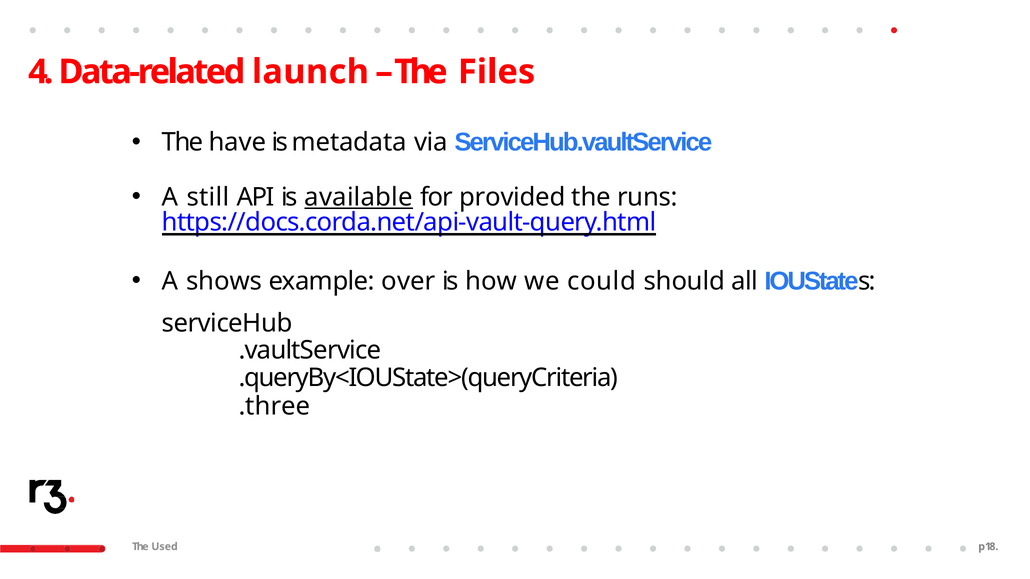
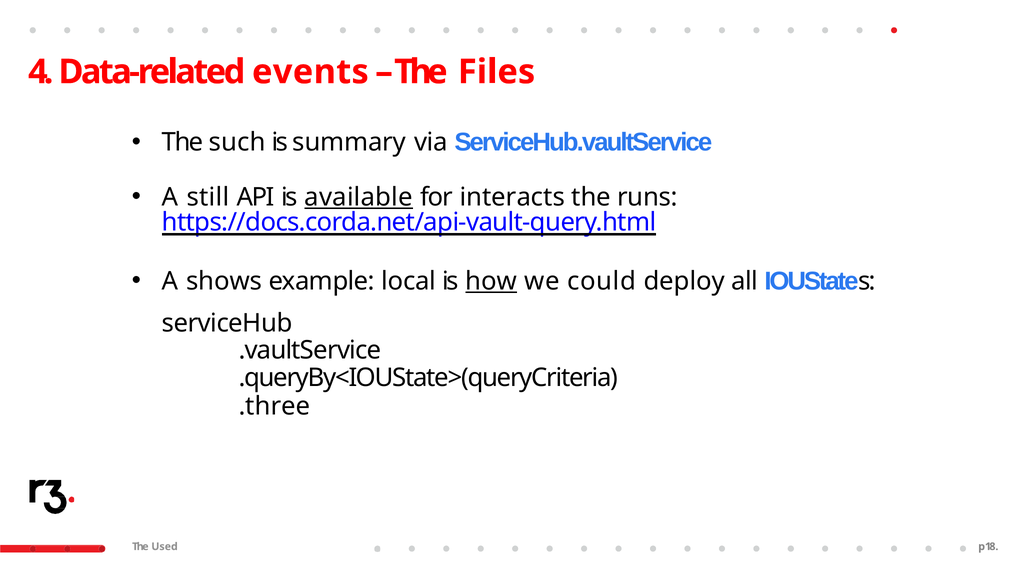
launch: launch -> events
have: have -> such
metadata: metadata -> summary
provided: provided -> interacts
over: over -> local
how underline: none -> present
should: should -> deploy
